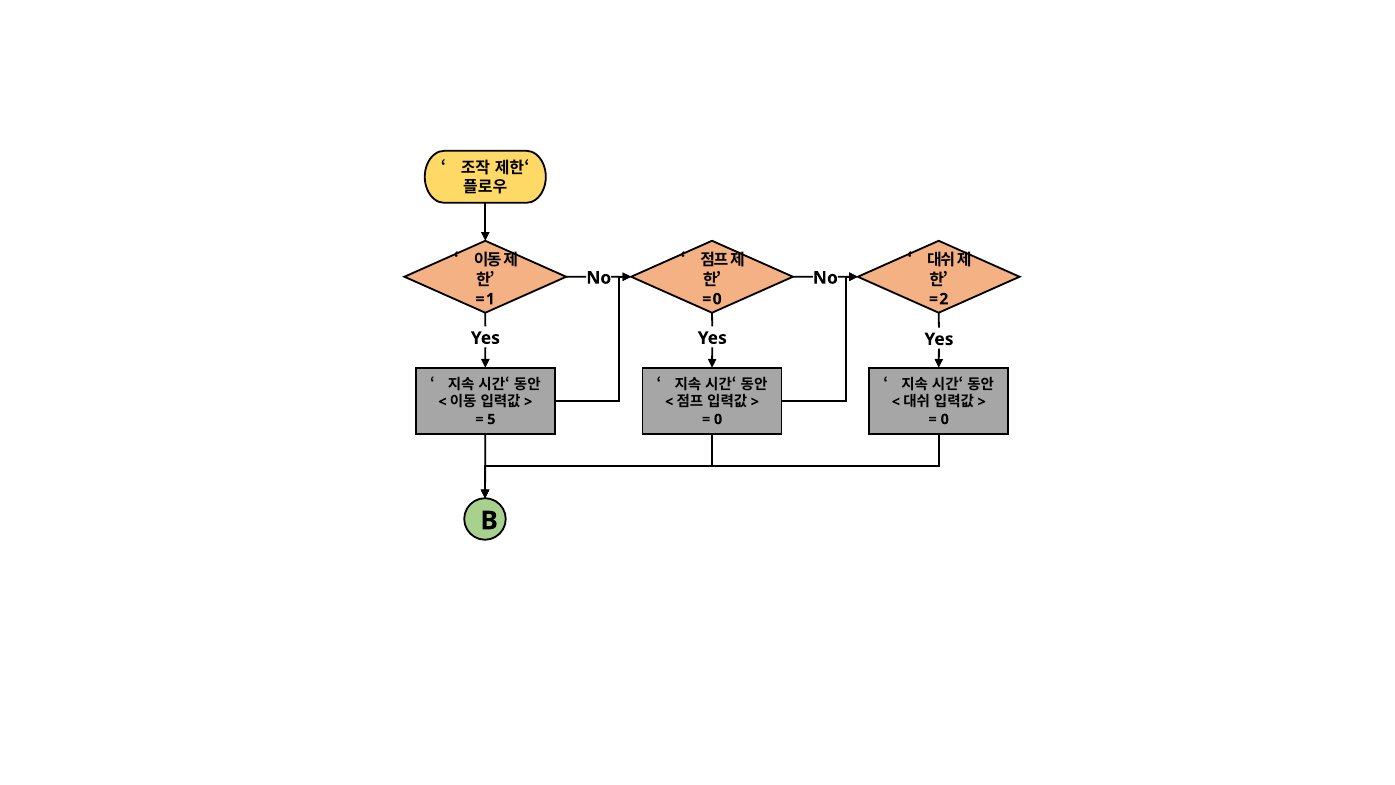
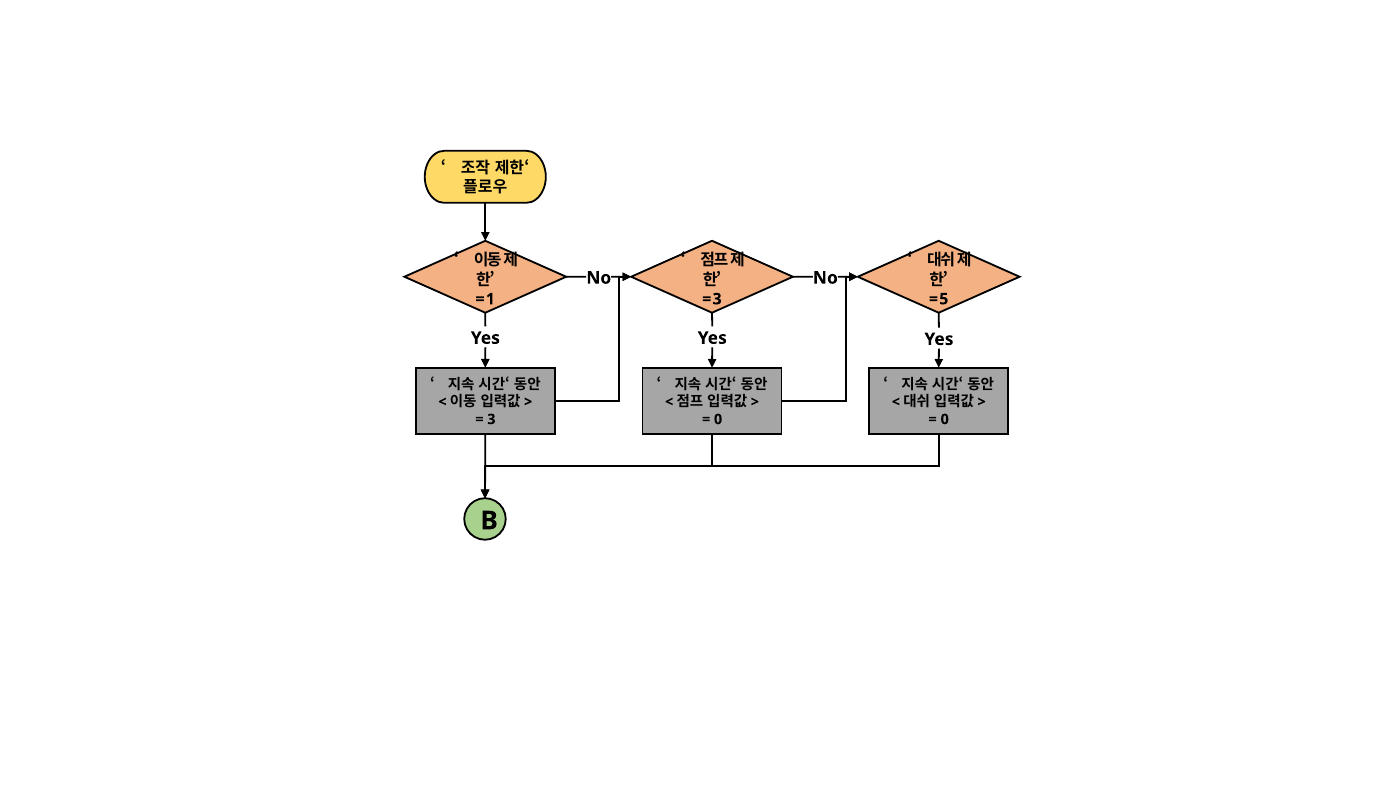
0 at (717, 299): 0 -> 3
2: 2 -> 5
5 at (491, 419): 5 -> 3
